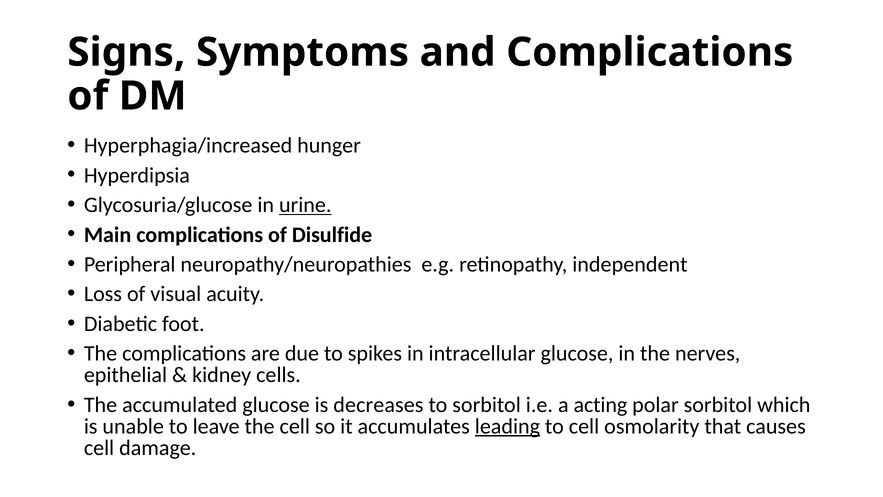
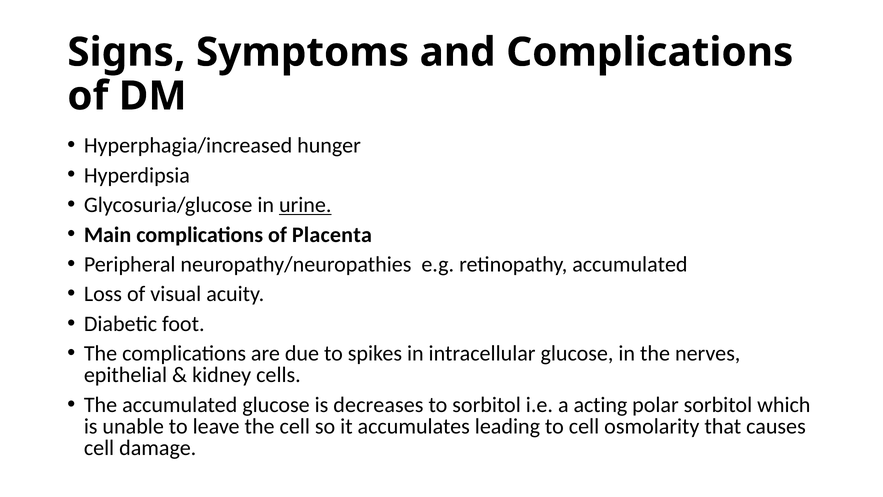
Disulfide: Disulfide -> Placenta
retinopathy independent: independent -> accumulated
leading underline: present -> none
